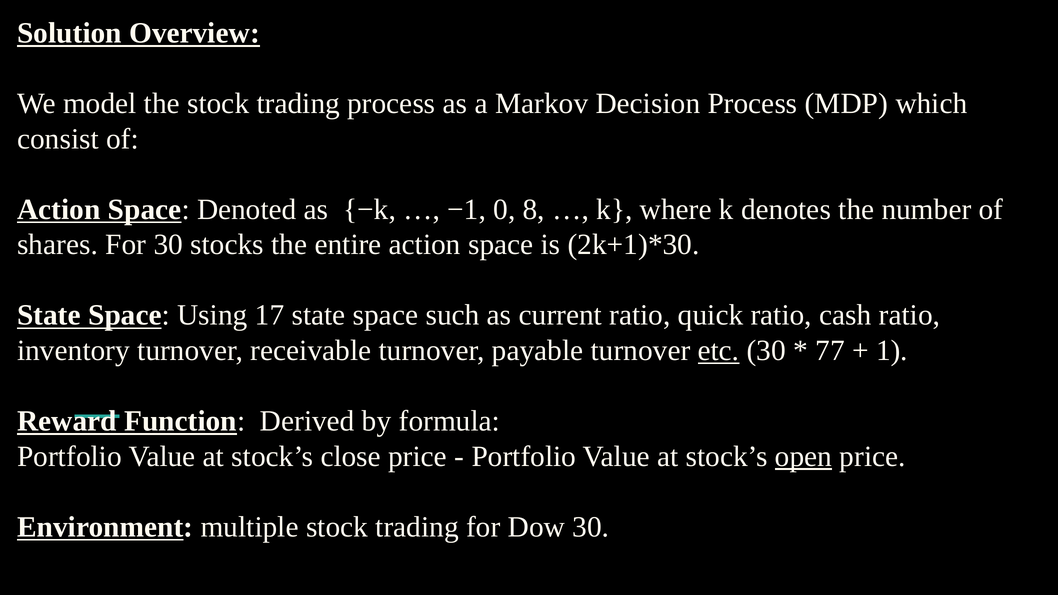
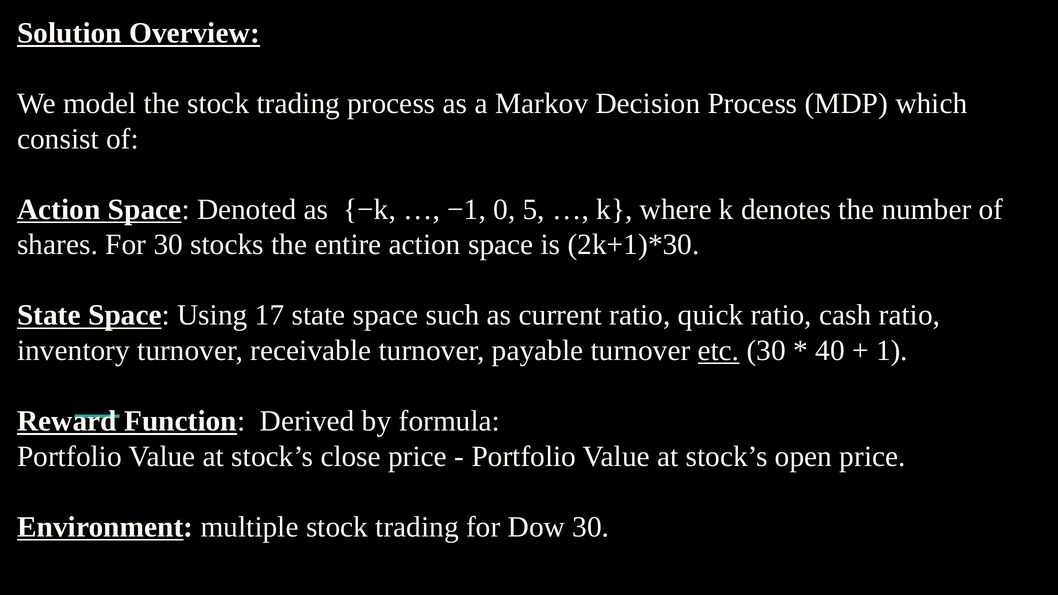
8: 8 -> 5
77: 77 -> 40
open underline: present -> none
